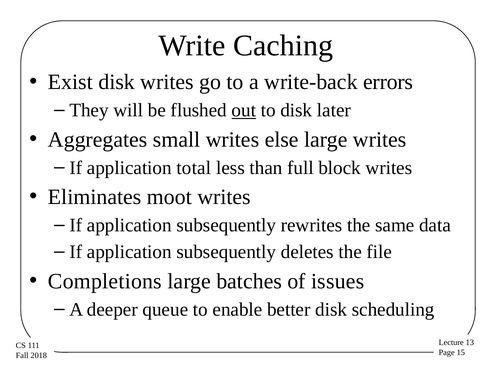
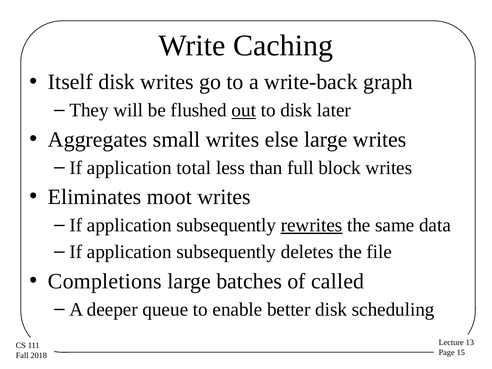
Exist: Exist -> Itself
errors: errors -> graph
rewrites underline: none -> present
issues: issues -> called
